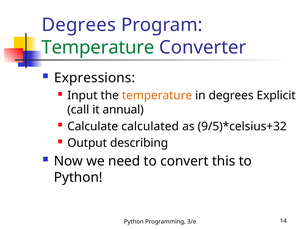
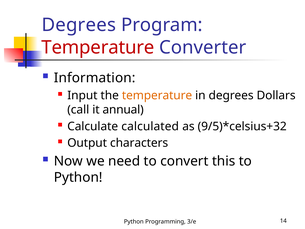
Temperature at (98, 47) colour: green -> red
Expressions: Expressions -> Information
Explicit: Explicit -> Dollars
describing: describing -> characters
